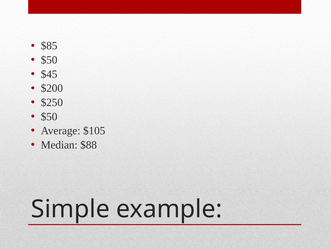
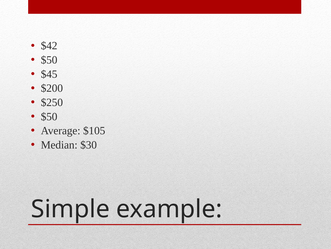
$85: $85 -> $42
$88: $88 -> $30
